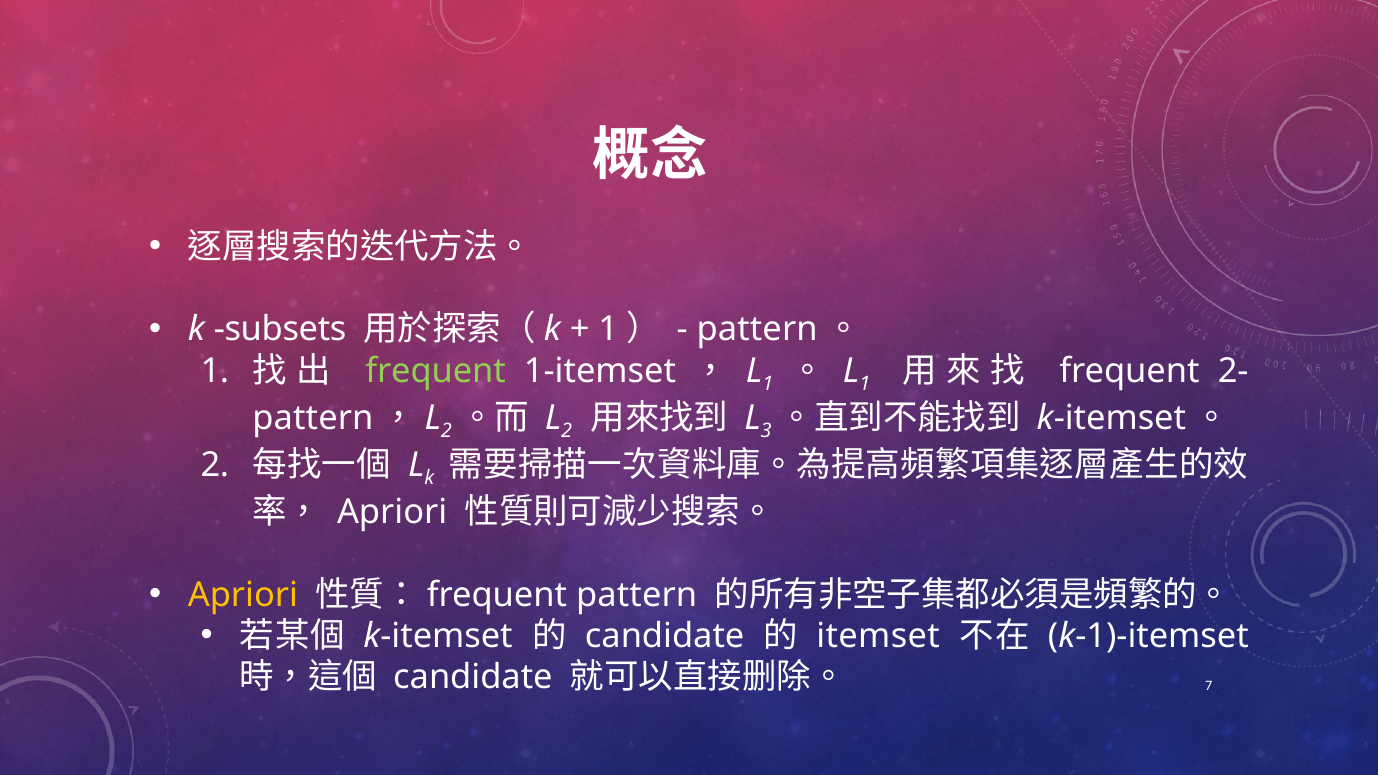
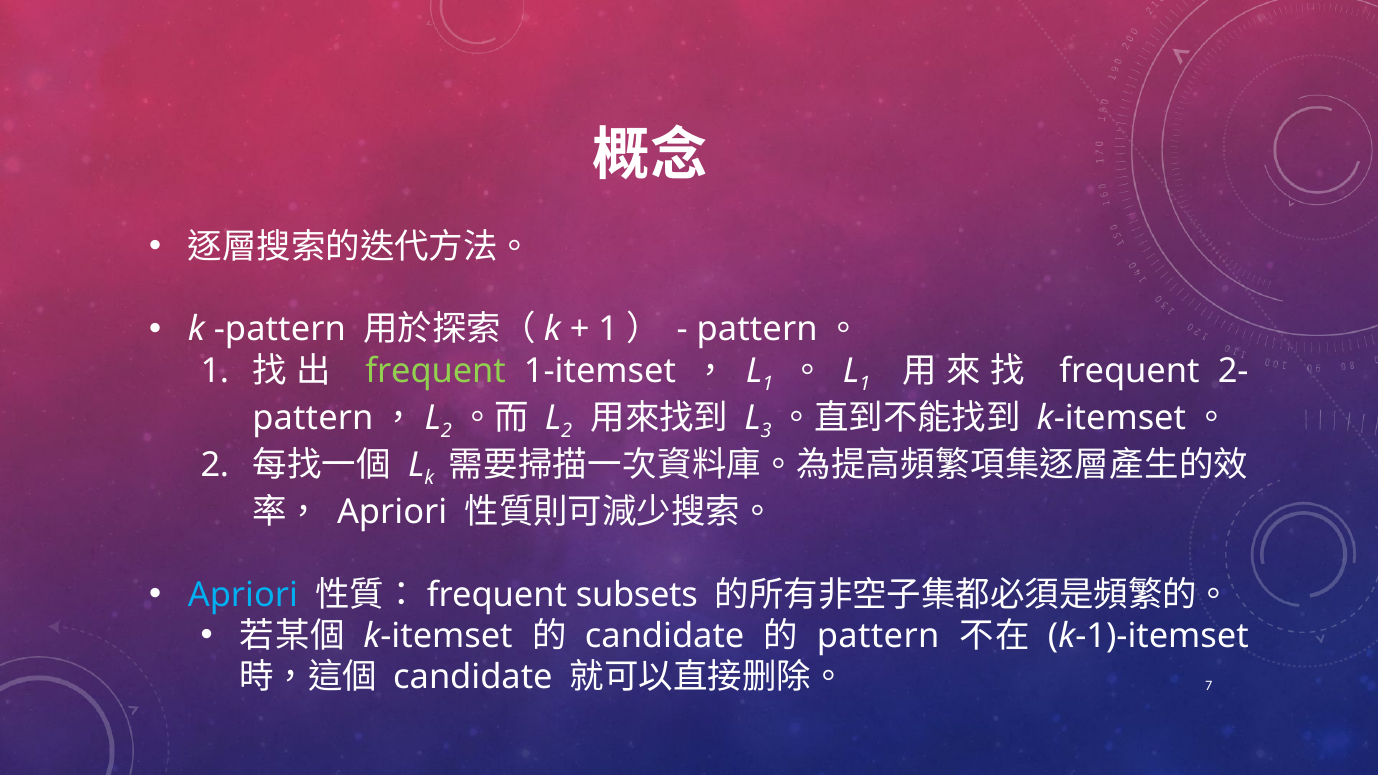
k subsets: subsets -> pattern
Apriori at (243, 595) colour: yellow -> light blue
frequent pattern: pattern -> subsets
itemset at (878, 636): itemset -> pattern
